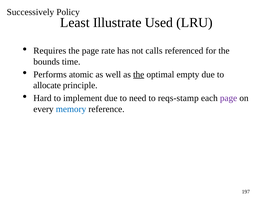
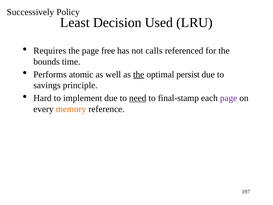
Illustrate: Illustrate -> Decision
rate: rate -> free
empty: empty -> persist
allocate: allocate -> savings
need underline: none -> present
reqs-stamp: reqs-stamp -> final-stamp
memory colour: blue -> orange
